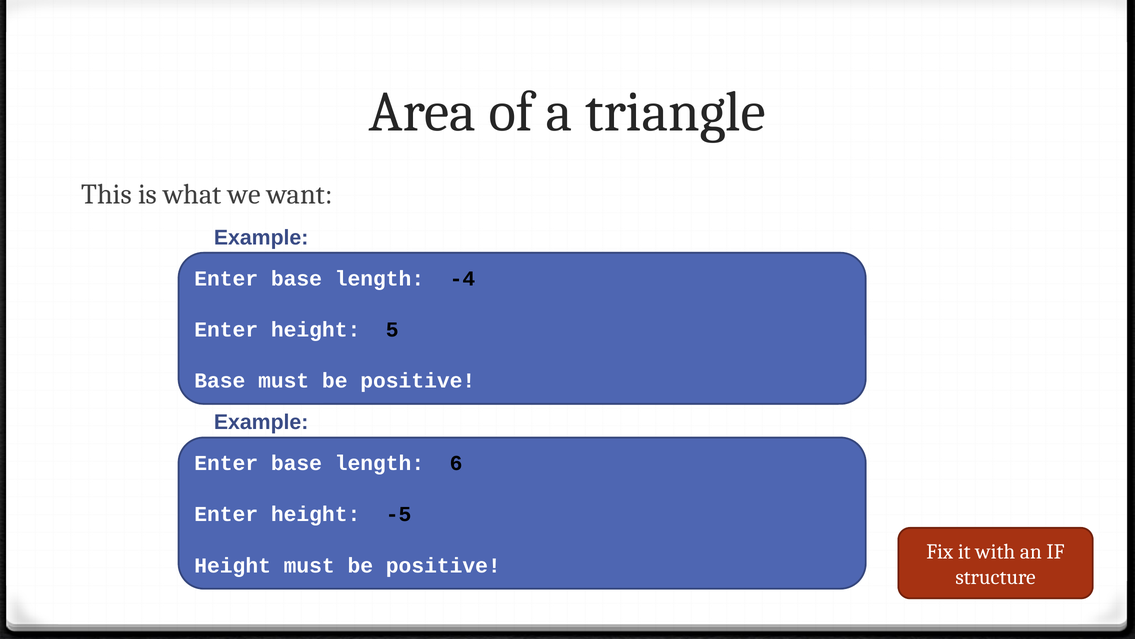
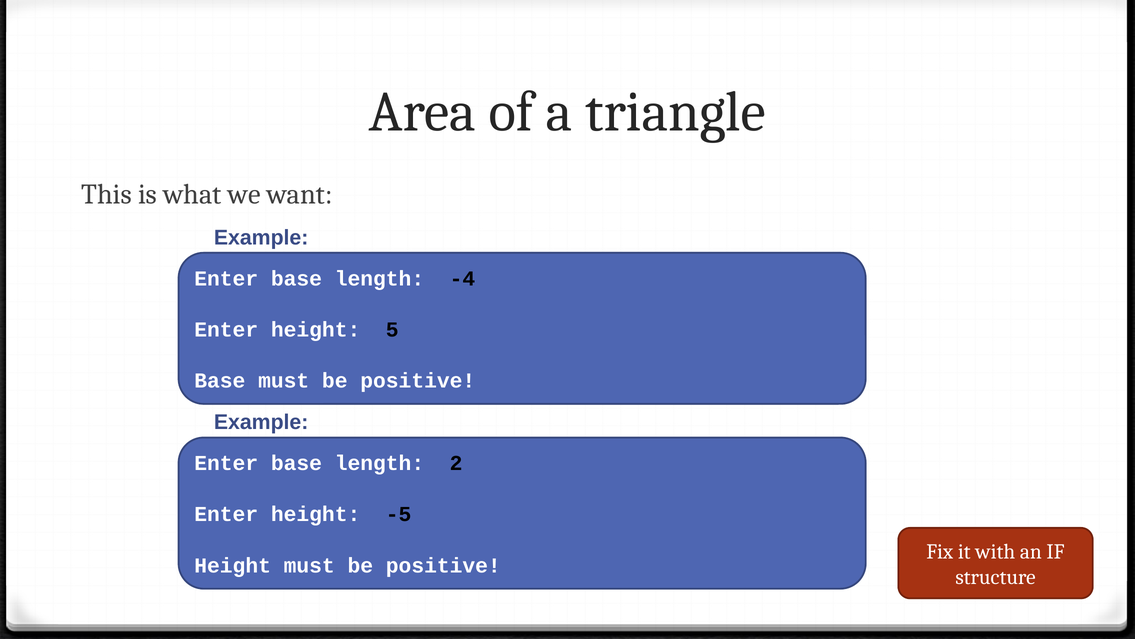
6: 6 -> 2
